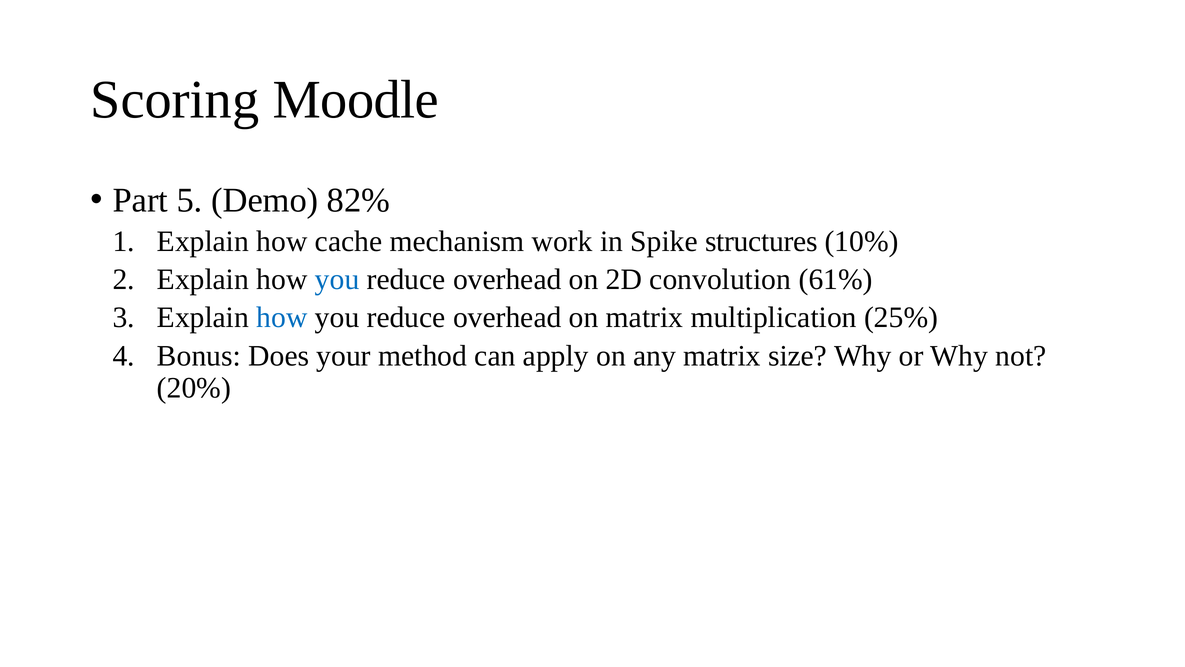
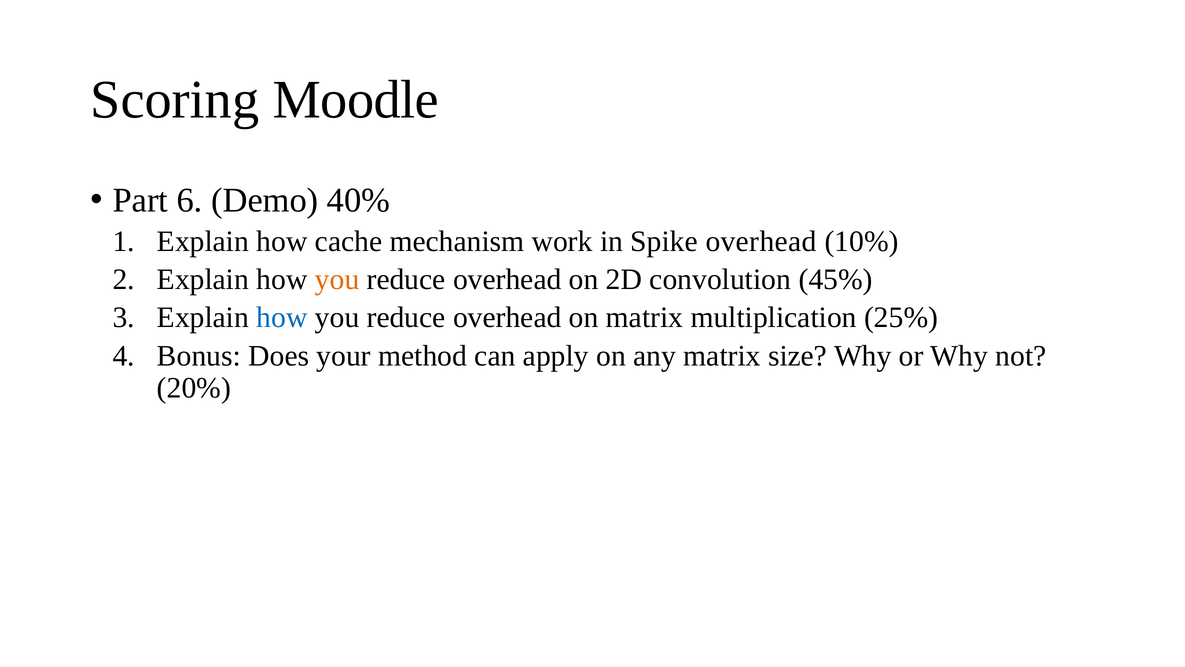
5: 5 -> 6
82%: 82% -> 40%
Spike structures: structures -> overhead
you at (337, 279) colour: blue -> orange
61%: 61% -> 45%
